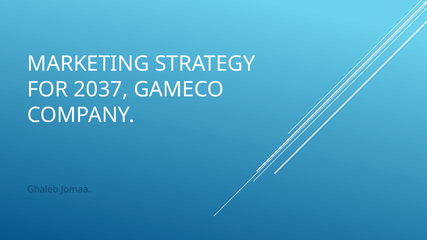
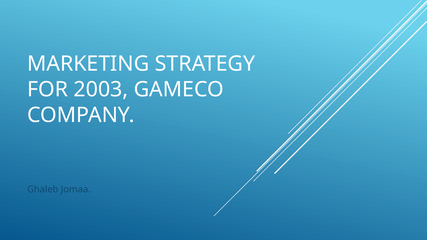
2037: 2037 -> 2003
